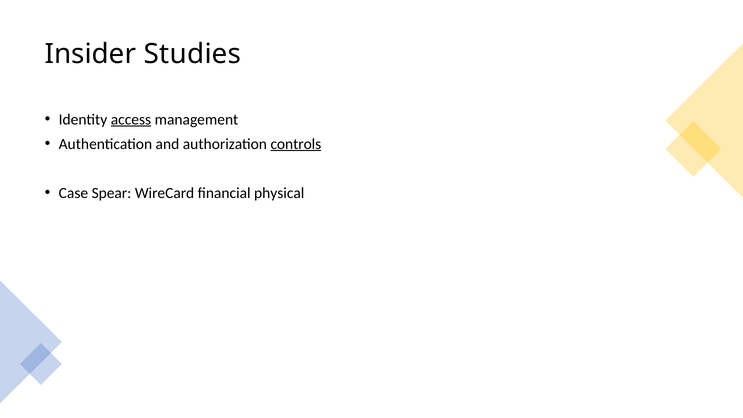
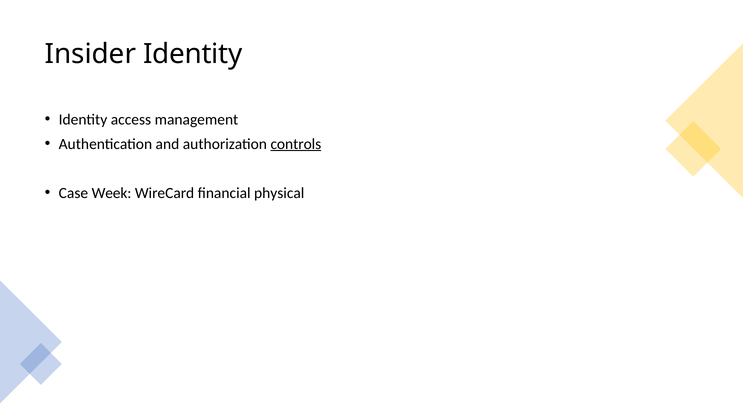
Insider Studies: Studies -> Identity
access underline: present -> none
Spear: Spear -> Week
